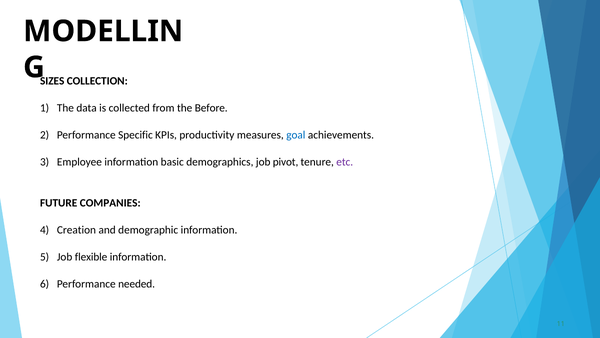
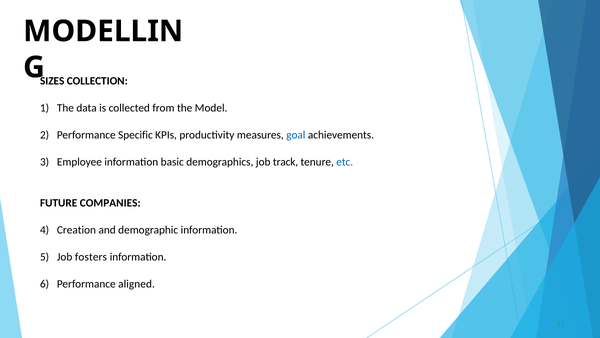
Before: Before -> Model
pivot: pivot -> track
etc colour: purple -> blue
flexible: flexible -> fosters
needed: needed -> aligned
